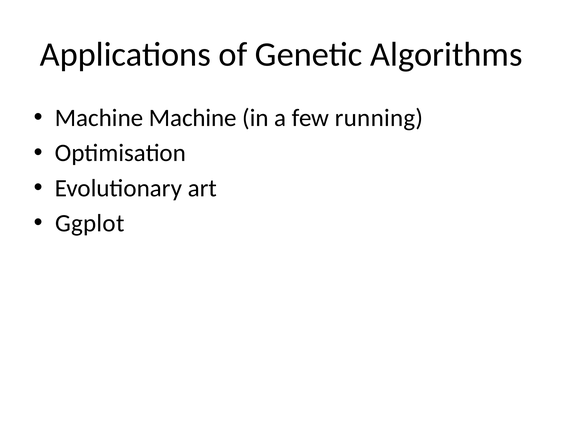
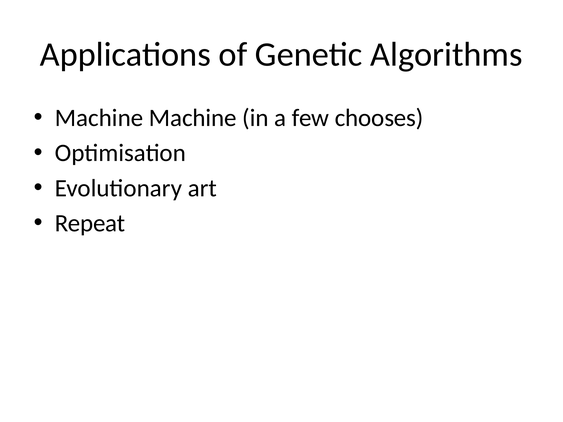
running: running -> chooses
Ggplot: Ggplot -> Repeat
